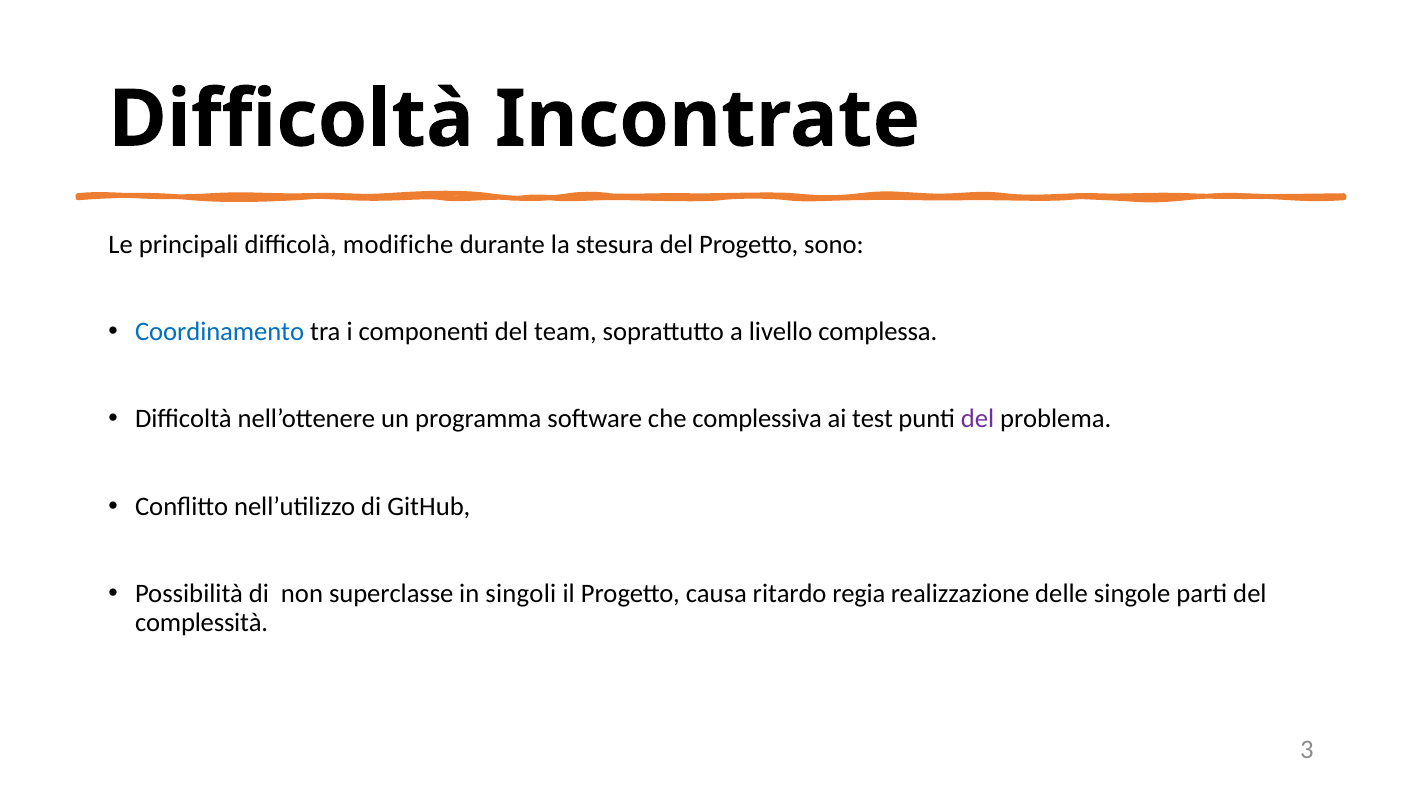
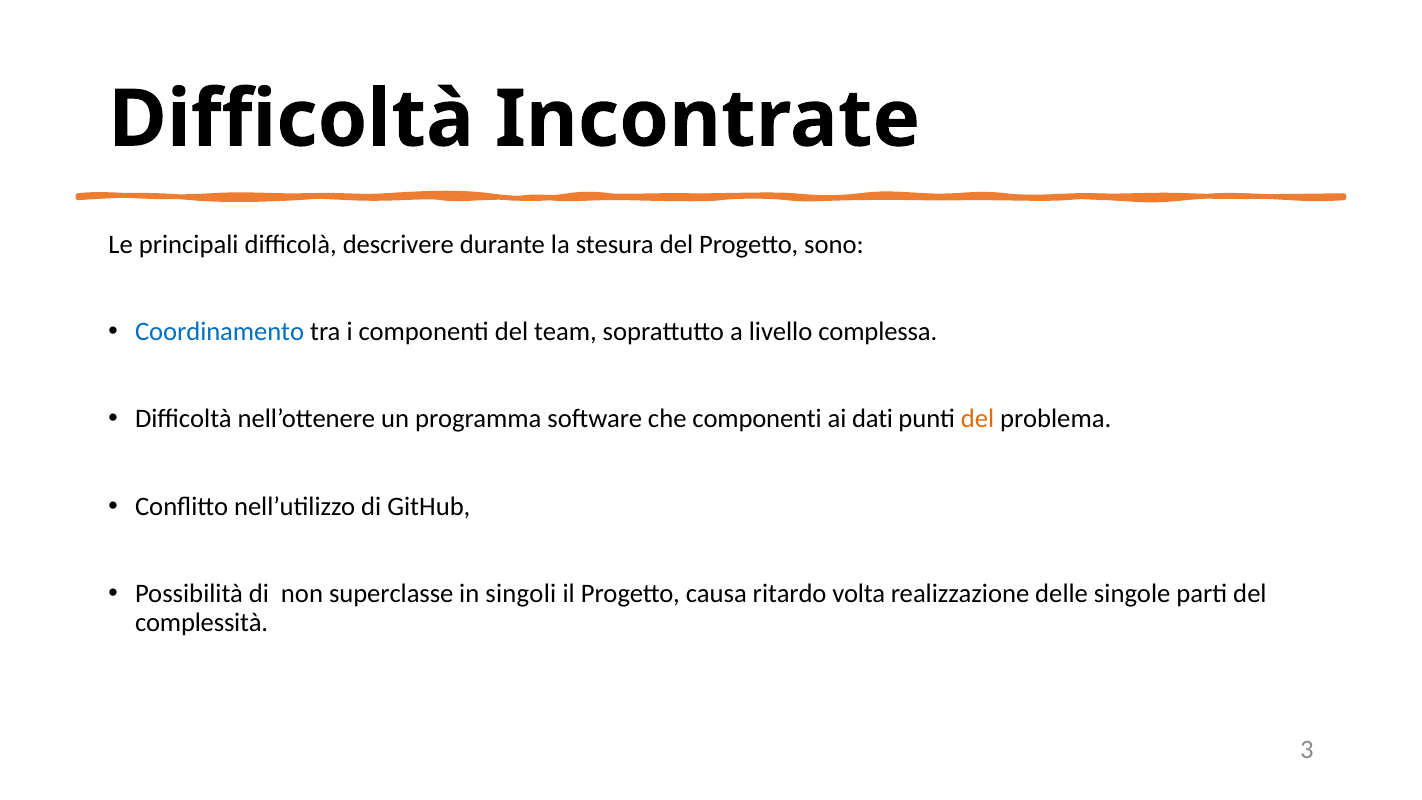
modifiche: modifiche -> descrivere
che complessiva: complessiva -> componenti
test: test -> dati
del at (978, 419) colour: purple -> orange
regia: regia -> volta
